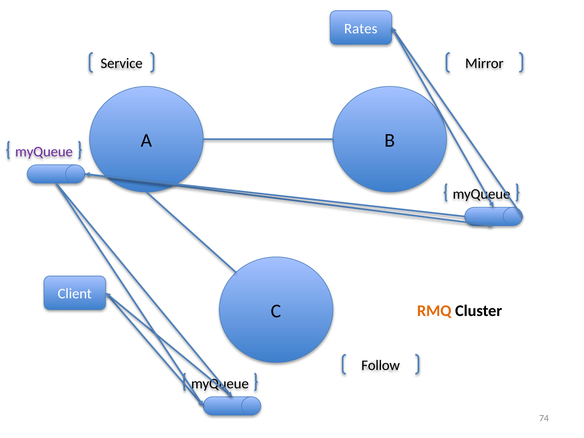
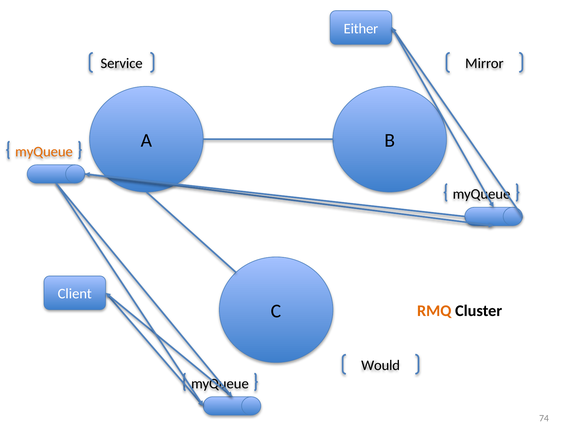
Rates: Rates -> Either
myQueue at (44, 152) colour: purple -> orange
Follow: Follow -> Would
